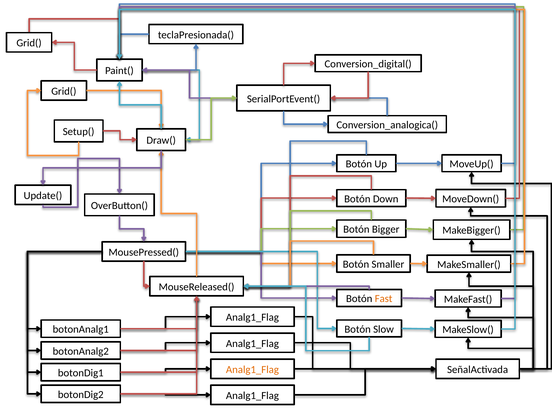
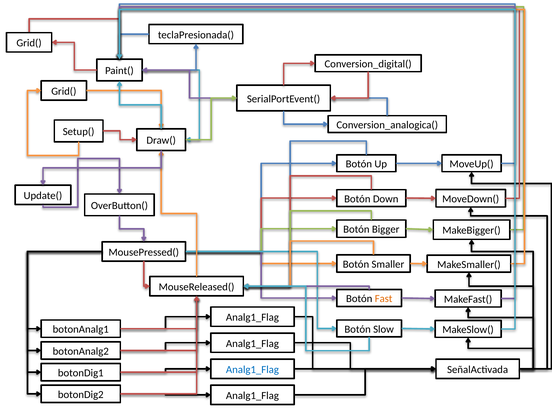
Analg1_Flag at (252, 370) colour: orange -> blue
